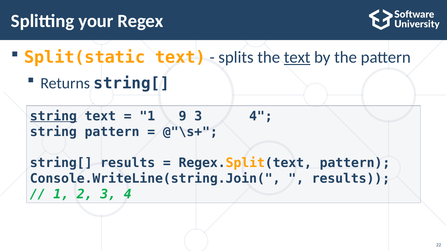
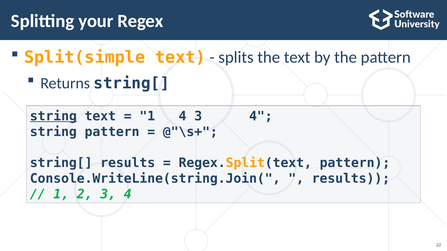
Split(static: Split(static -> Split(simple
text at (297, 57) underline: present -> none
1 9: 9 -> 4
